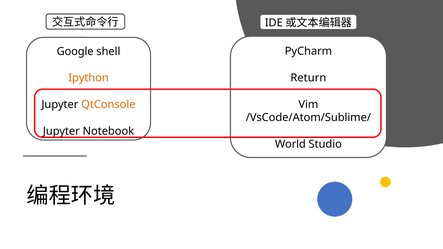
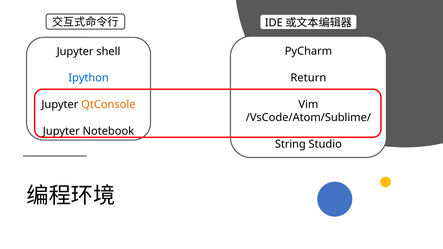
Google at (75, 51): Google -> Jupyter
Ipython colour: orange -> blue
World: World -> String
